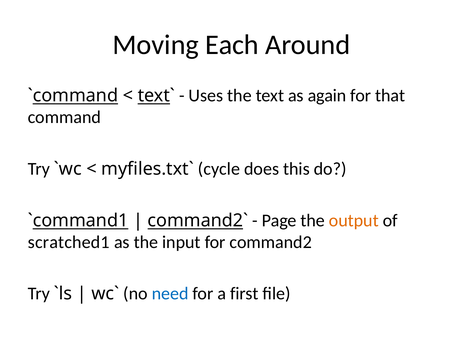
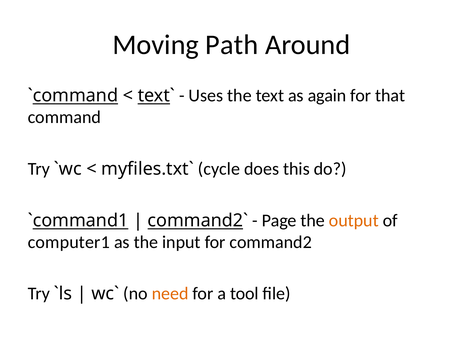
Each: Each -> Path
scratched1: scratched1 -> computer1
need colour: blue -> orange
first: first -> tool
